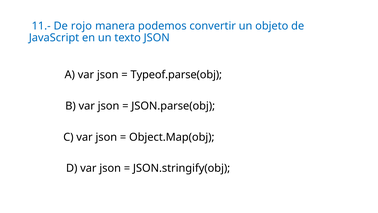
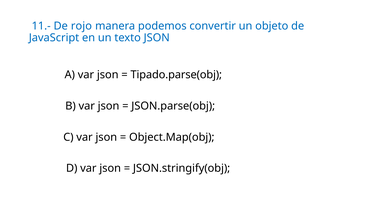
Typeof.parse(obj: Typeof.parse(obj -> Tipado.parse(obj
